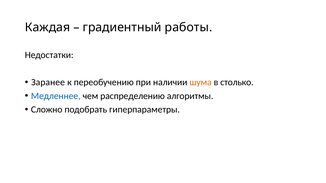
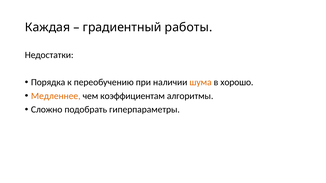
Заранее: Заранее -> Порядка
столько: столько -> хорошо
Медленнее colour: blue -> orange
распределению: распределению -> коэффициентам
